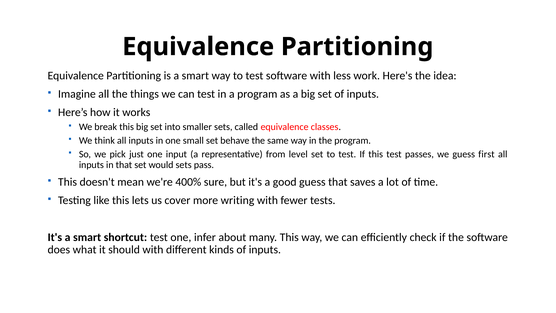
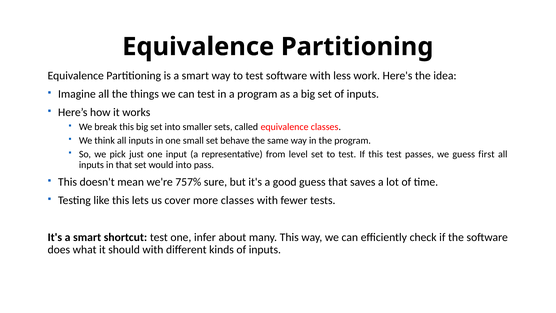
would sets: sets -> into
400%: 400% -> 757%
more writing: writing -> classes
